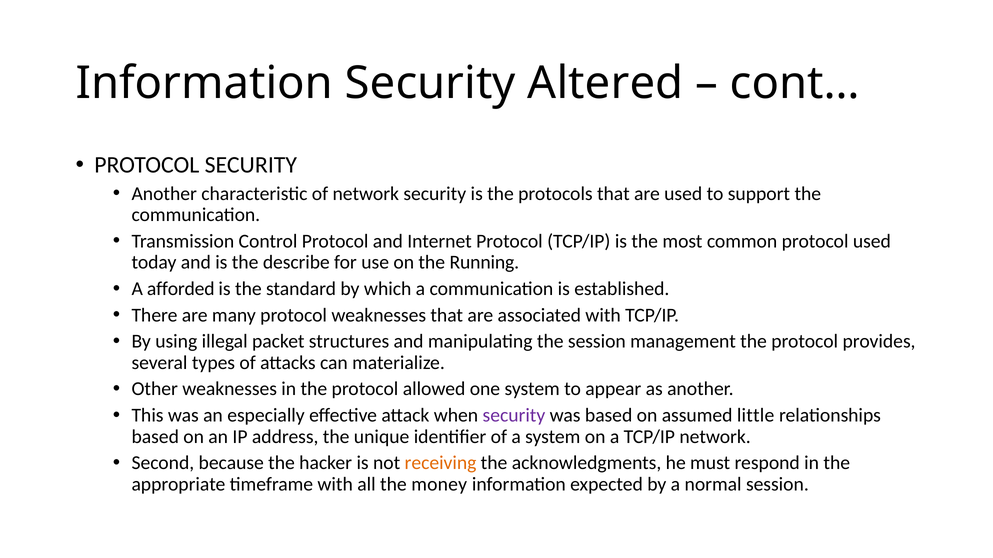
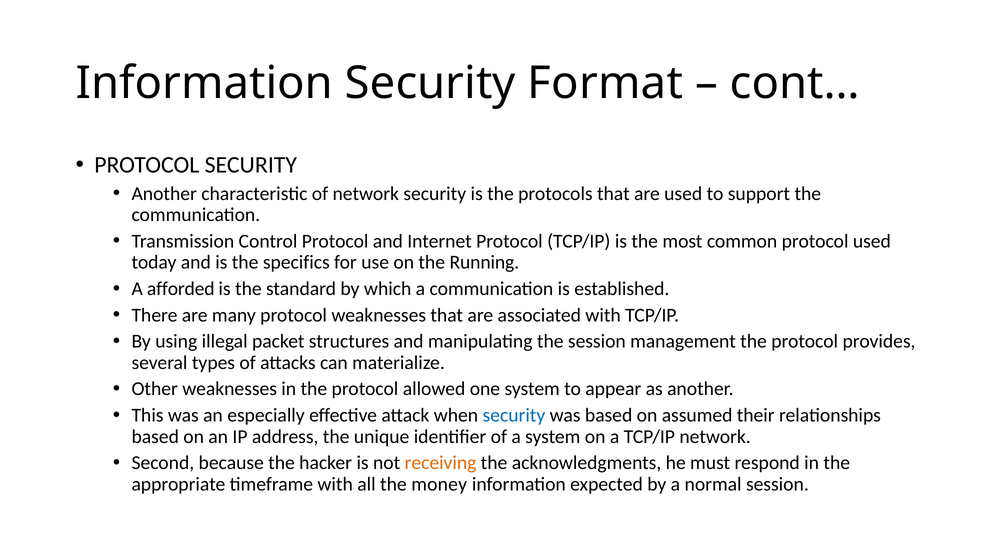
Altered: Altered -> Format
describe: describe -> specifics
security at (514, 416) colour: purple -> blue
little: little -> their
